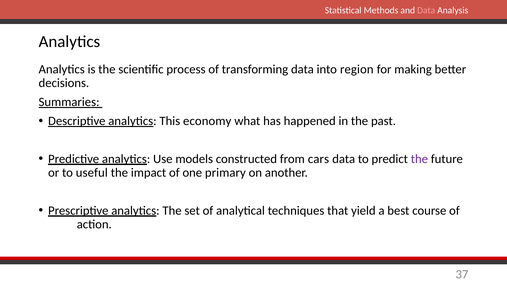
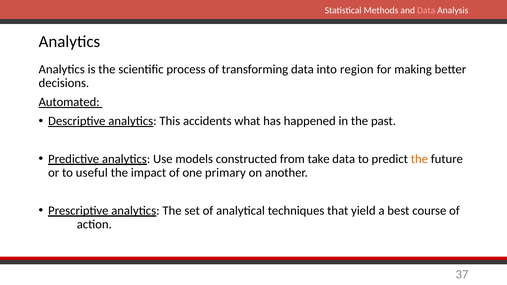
Summaries: Summaries -> Automated
economy: economy -> accidents
cars: cars -> take
the at (419, 159) colour: purple -> orange
